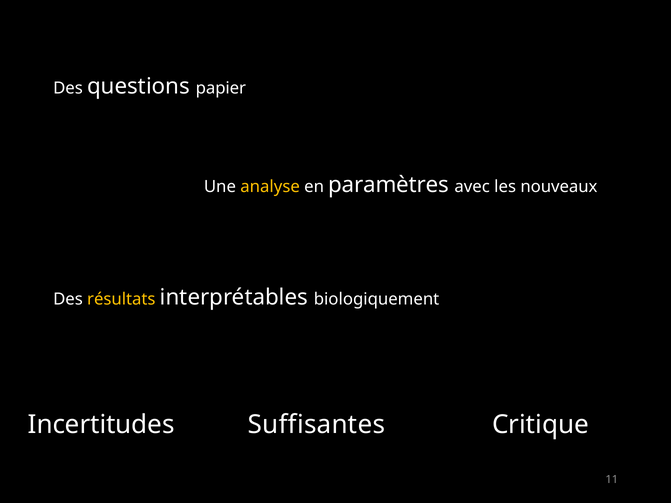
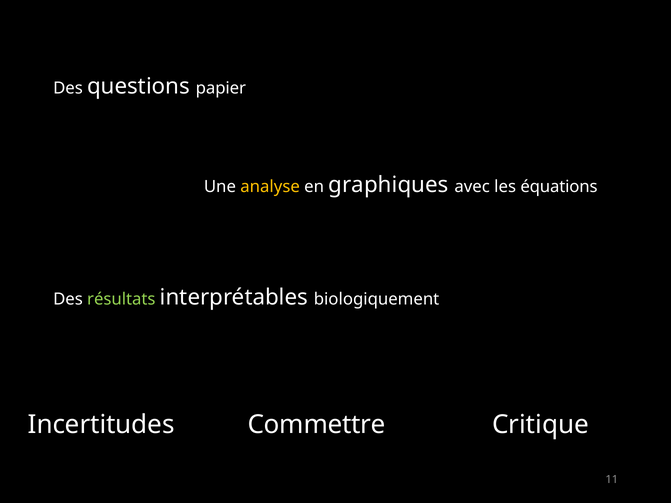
paramètres: paramètres -> graphiques
nouveaux: nouveaux -> équations
résultats colour: yellow -> light green
Suffisantes: Suffisantes -> Commettre
